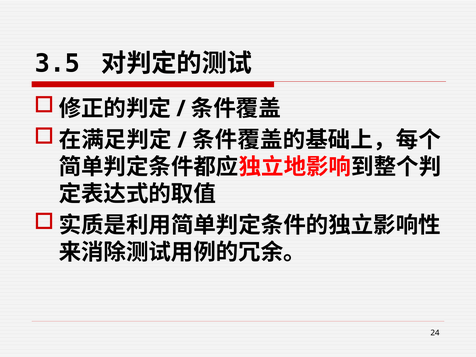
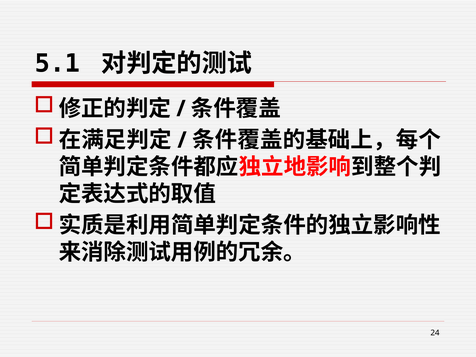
3.5: 3.5 -> 5.1
